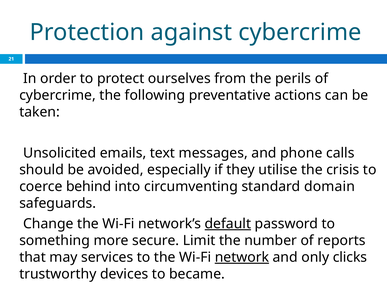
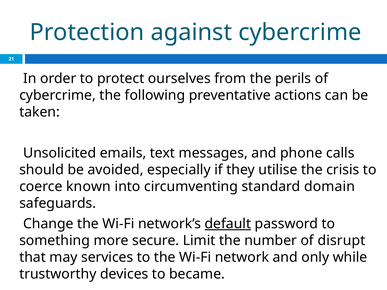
behind: behind -> known
reports: reports -> disrupt
network underline: present -> none
clicks: clicks -> while
